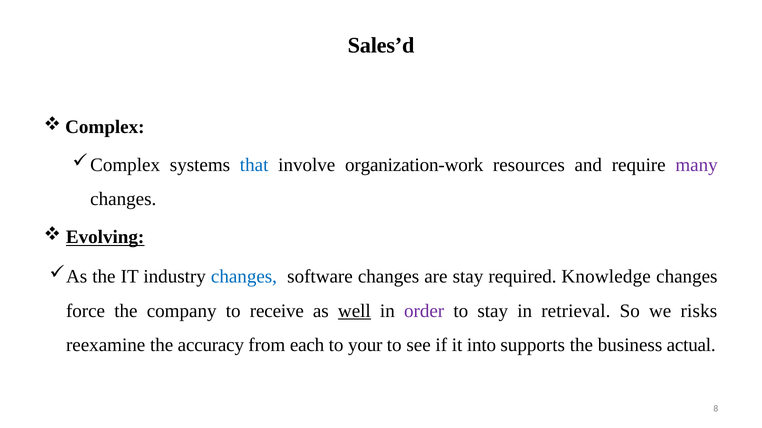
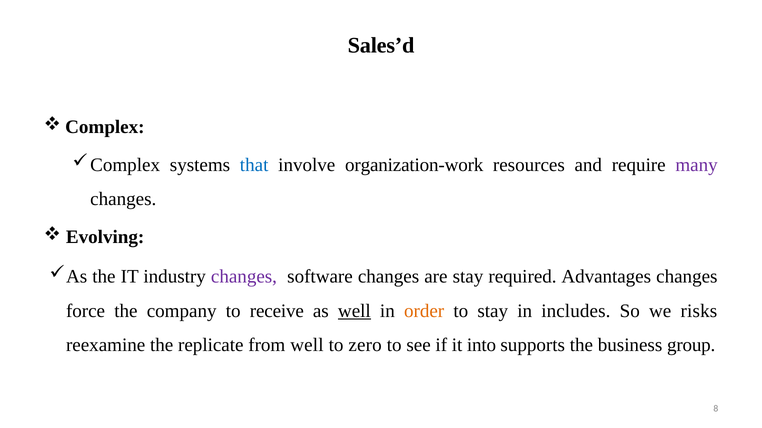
Evolving underline: present -> none
changes at (244, 277) colour: blue -> purple
Knowledge: Knowledge -> Advantages
order colour: purple -> orange
retrieval: retrieval -> includes
accuracy: accuracy -> replicate
from each: each -> well
your: your -> zero
actual: actual -> group
